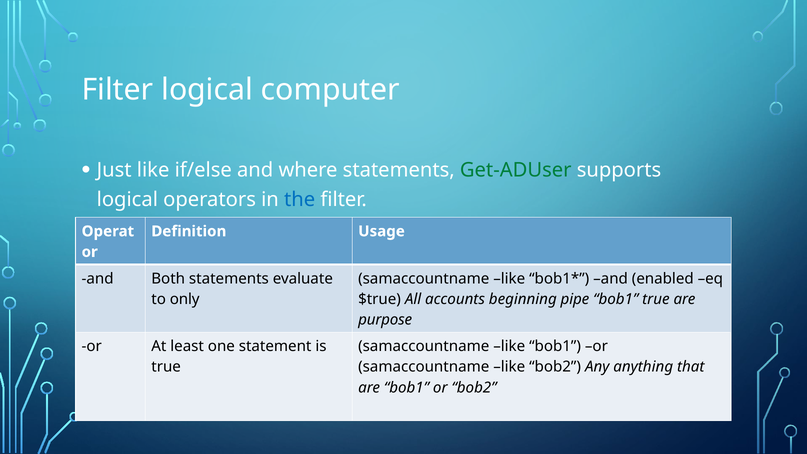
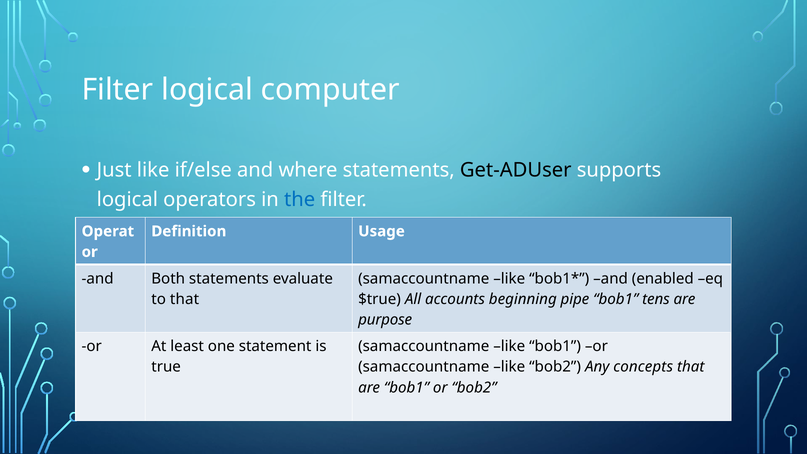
Get-ADUser colour: green -> black
to only: only -> that
bob1 true: true -> tens
anything: anything -> concepts
